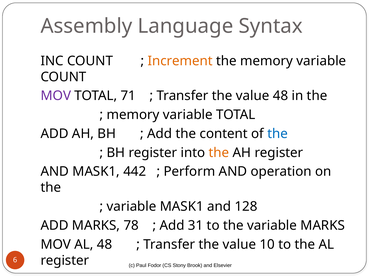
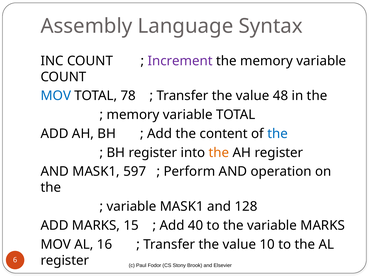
Increment colour: orange -> purple
MOV at (56, 96) colour: purple -> blue
71: 71 -> 78
442: 442 -> 597
78: 78 -> 15
31: 31 -> 40
AL 48: 48 -> 16
